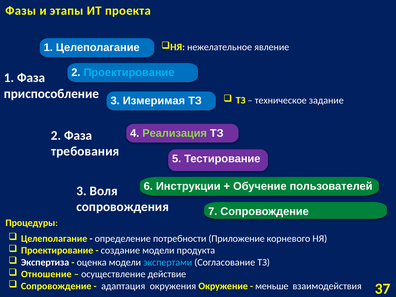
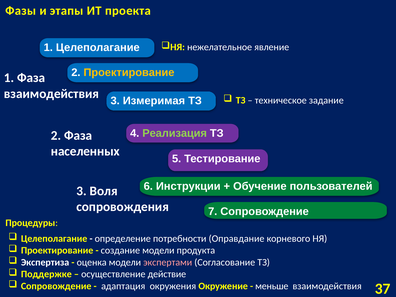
Проектирование at (129, 72) colour: light blue -> yellow
приспособление at (51, 94): приспособление -> взаимодействия
требования: требования -> населенных
Приложение: Приложение -> Оправдание
экспертами colour: light blue -> pink
Отношение: Отношение -> Поддержке
